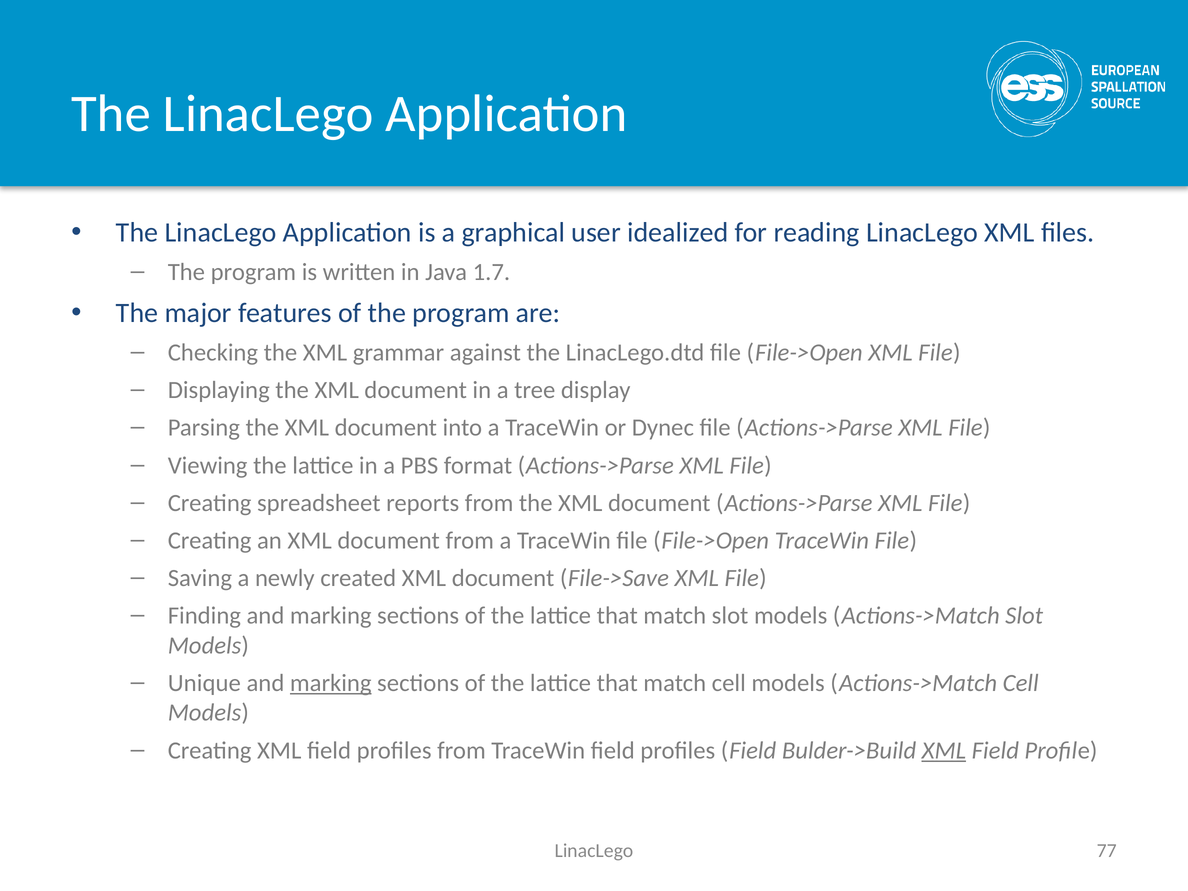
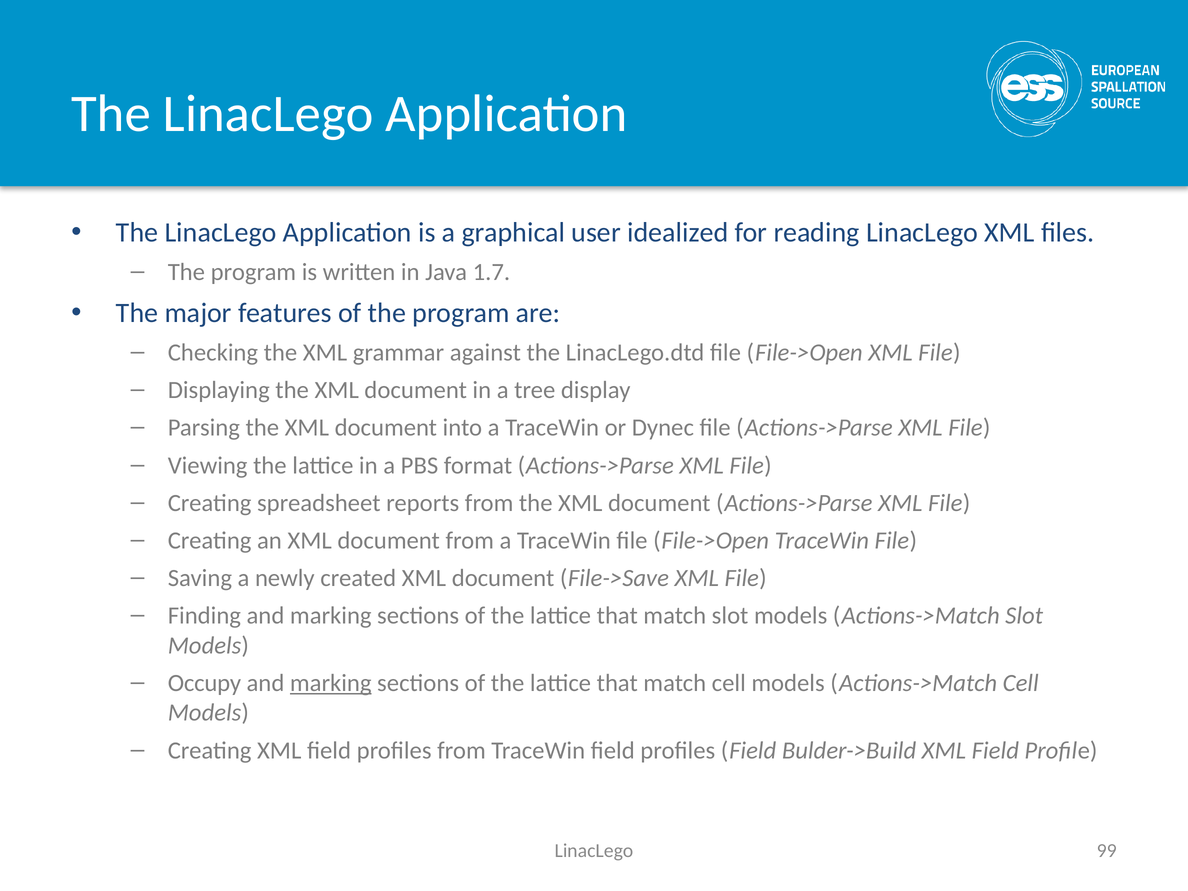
Unique: Unique -> Occupy
XML at (944, 750) underline: present -> none
77: 77 -> 99
